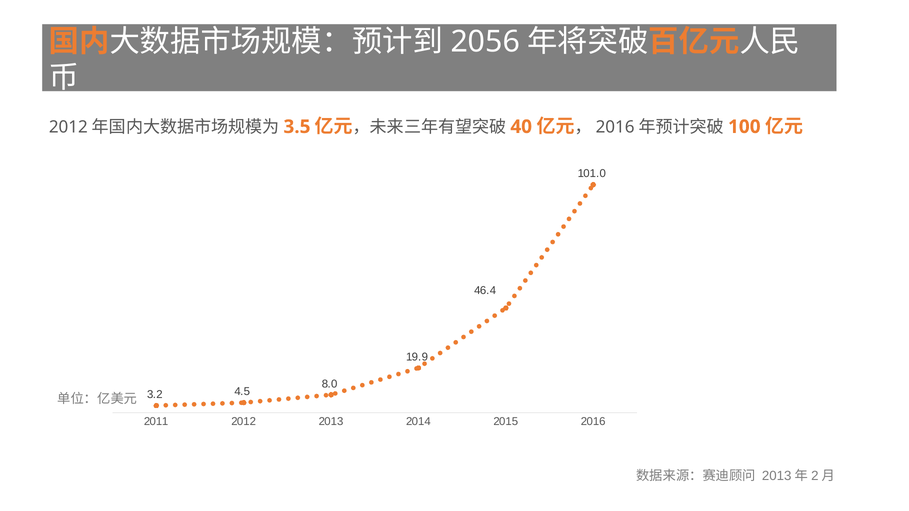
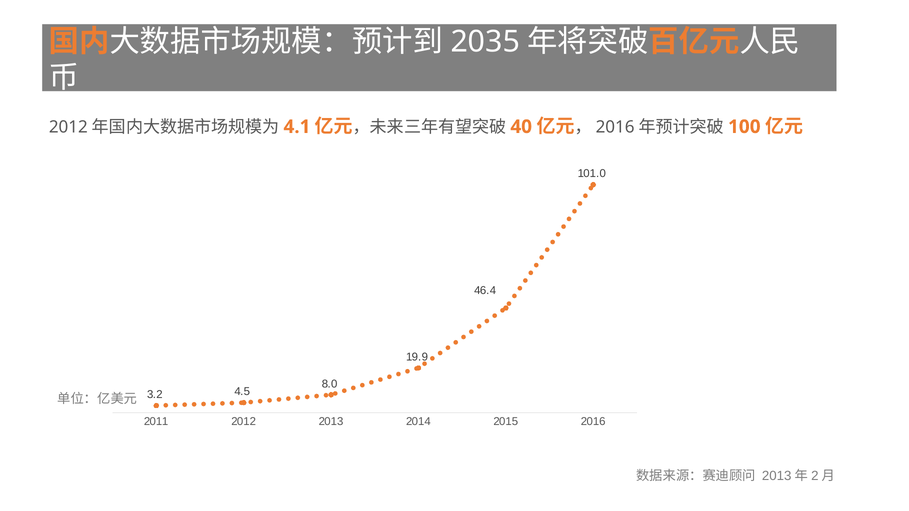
2056: 2056 -> 2035
3.5: 3.5 -> 4.1
